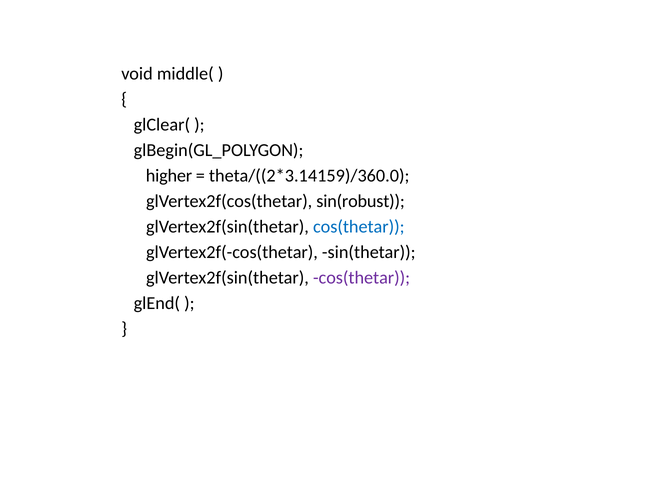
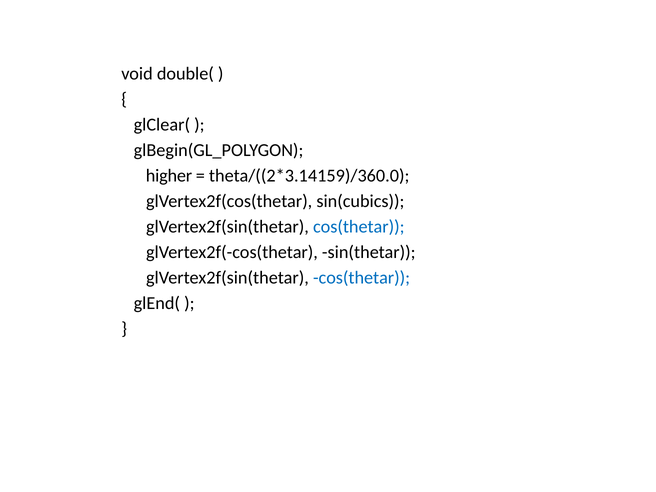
middle(: middle( -> double(
sin(robust: sin(robust -> sin(cubics
cos(thetar at (362, 278) colour: purple -> blue
